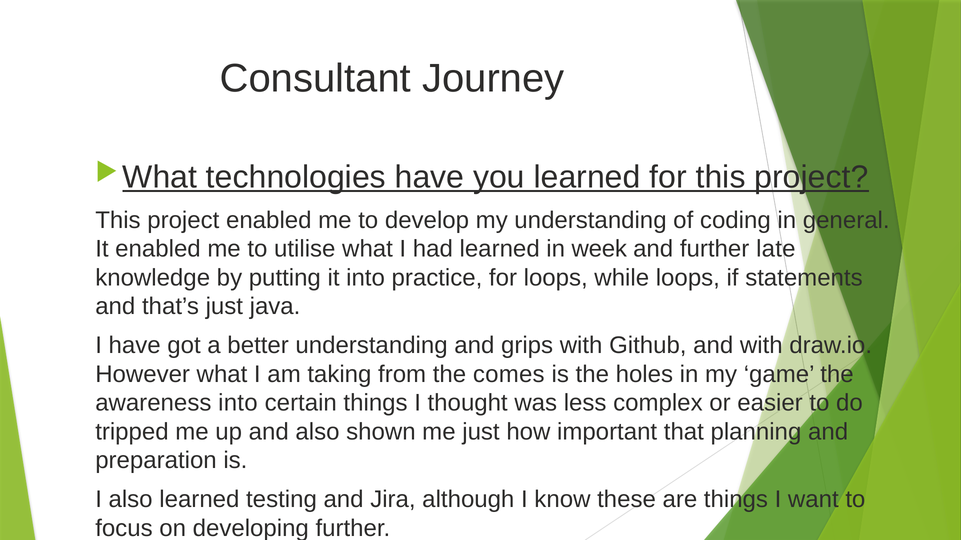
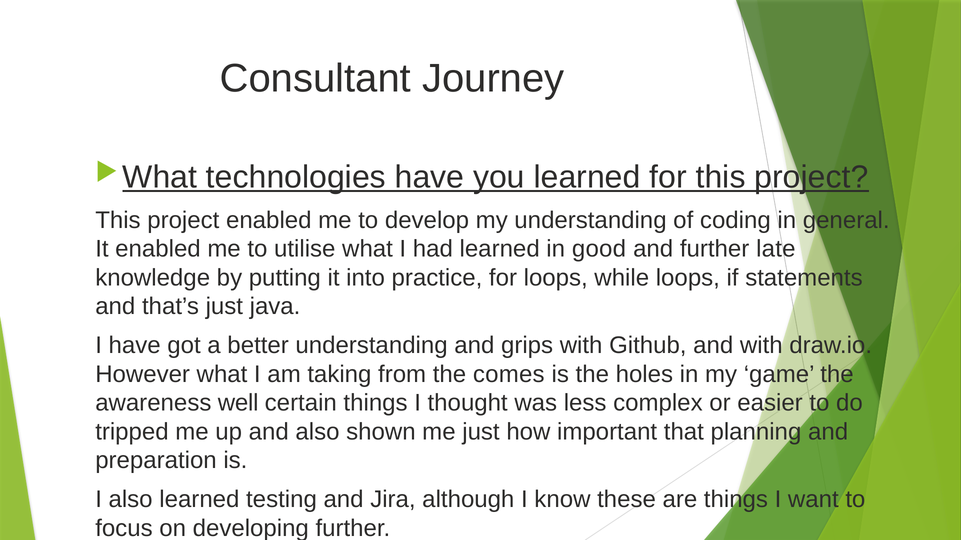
week: week -> good
awareness into: into -> well
